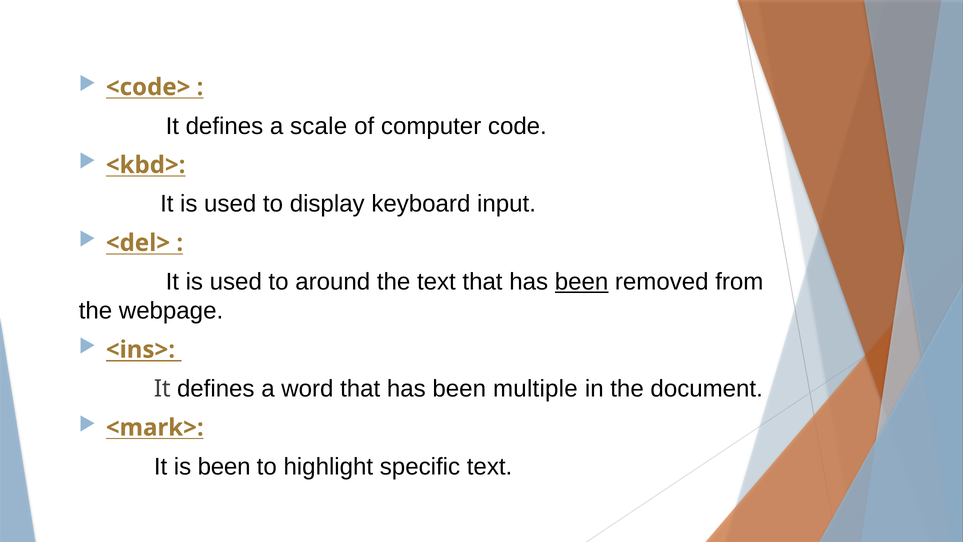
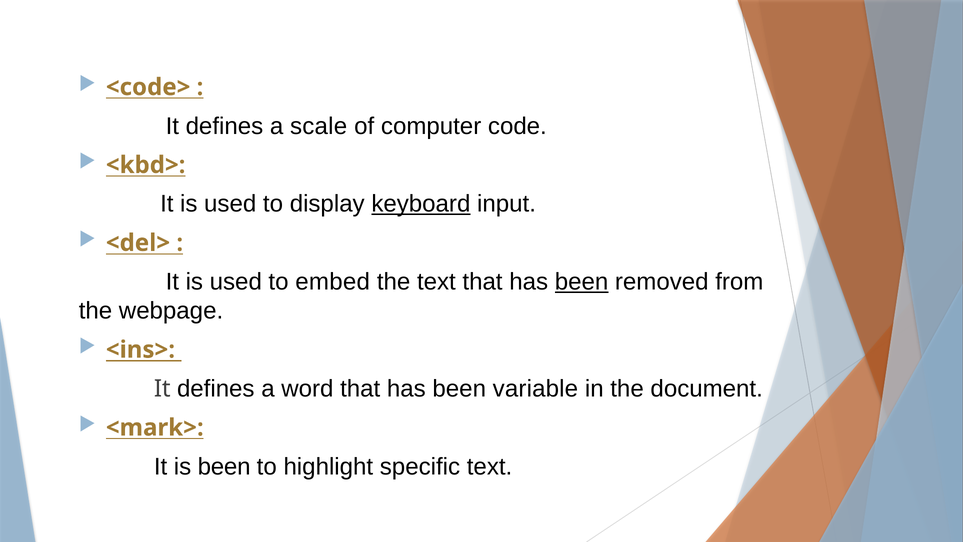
keyboard underline: none -> present
around: around -> embed
multiple: multiple -> variable
